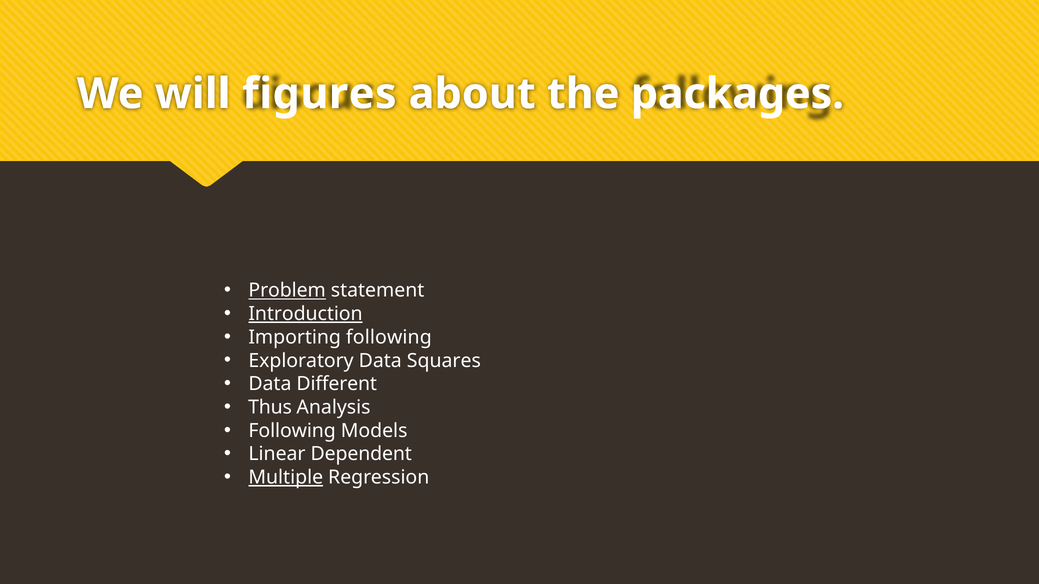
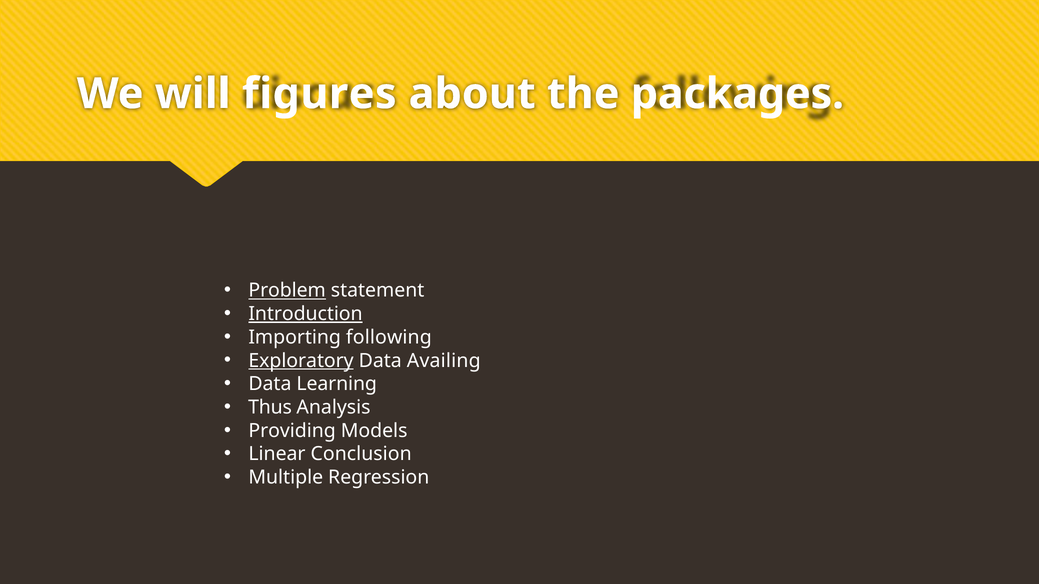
Exploratory underline: none -> present
Squares: Squares -> Availing
Different: Different -> Learning
Following at (292, 431): Following -> Providing
Dependent: Dependent -> Conclusion
Multiple underline: present -> none
